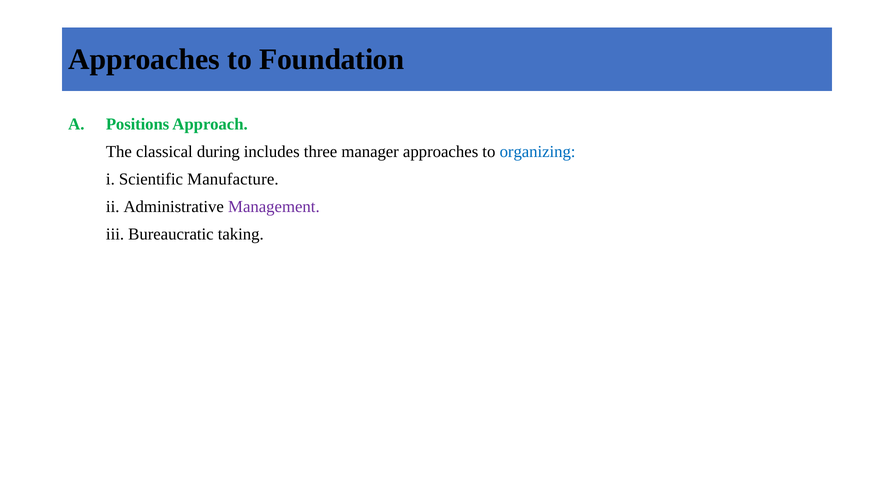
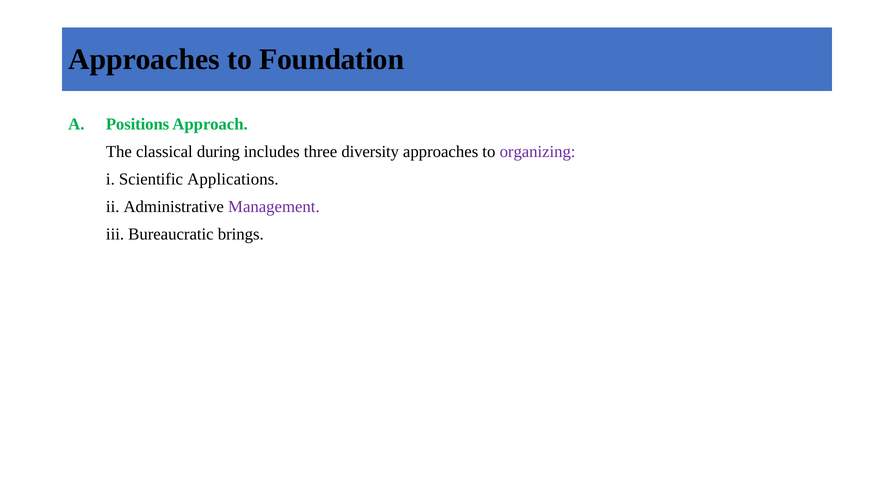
manager: manager -> diversity
organizing colour: blue -> purple
Manufacture: Manufacture -> Applications
taking: taking -> brings
